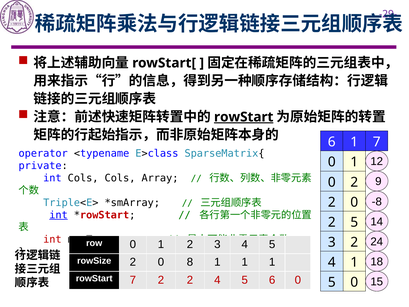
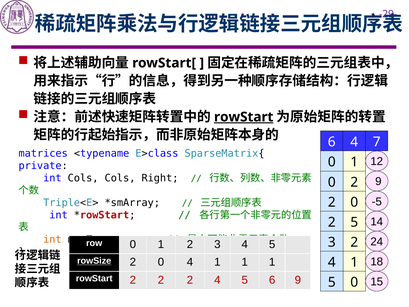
6 1: 1 -> 4
operator: operator -> matrices
Array: Array -> Right
-8: -8 -> -5
int at (59, 215) underline: present -> none
int at (52, 239) colour: red -> orange
rowSize underline: none -> present
0 8: 8 -> 4
rowStart 7: 7 -> 2
6 0: 0 -> 9
